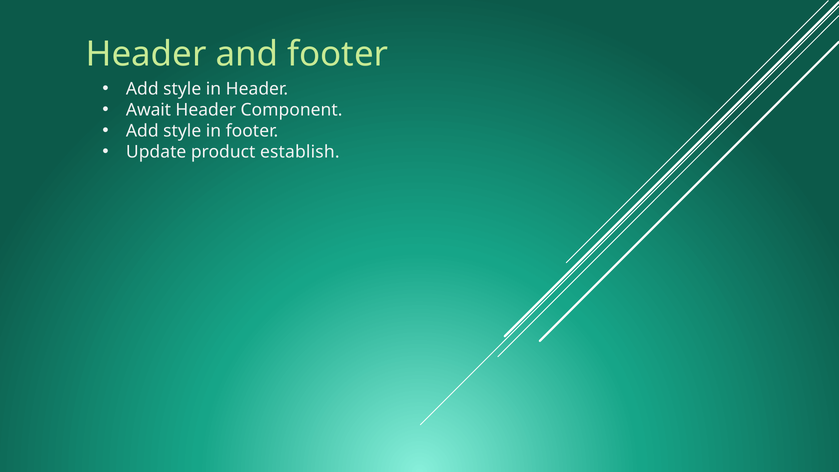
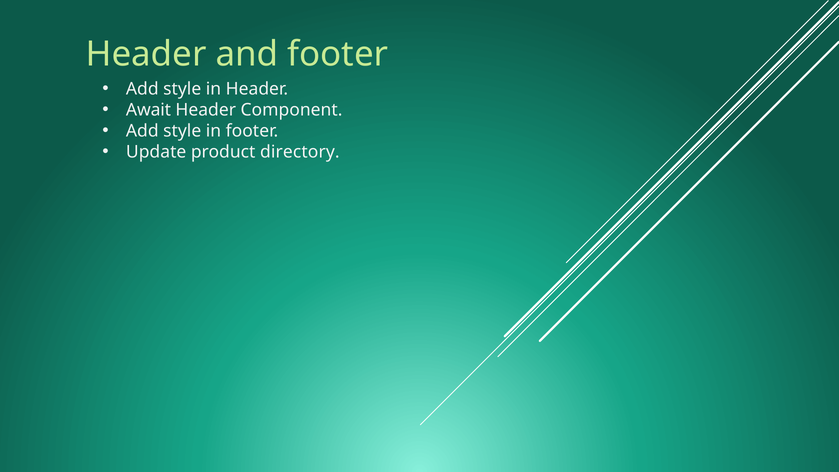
establish: establish -> directory
